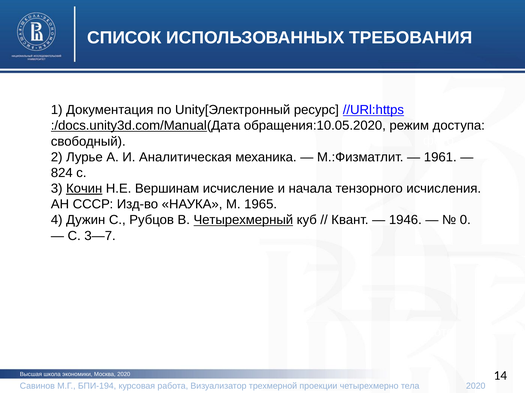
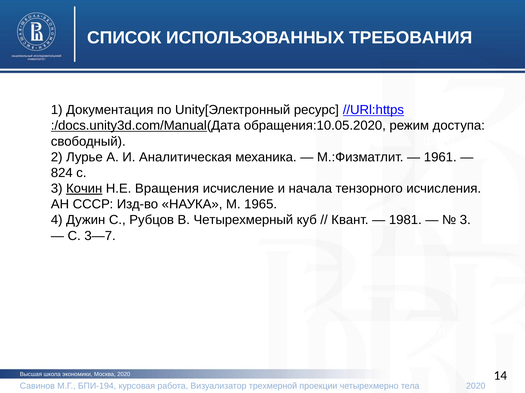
Вершинам: Вершинам -> Вращения
Четырехмерный underline: present -> none
1946: 1946 -> 1981
0 at (465, 220): 0 -> 3
